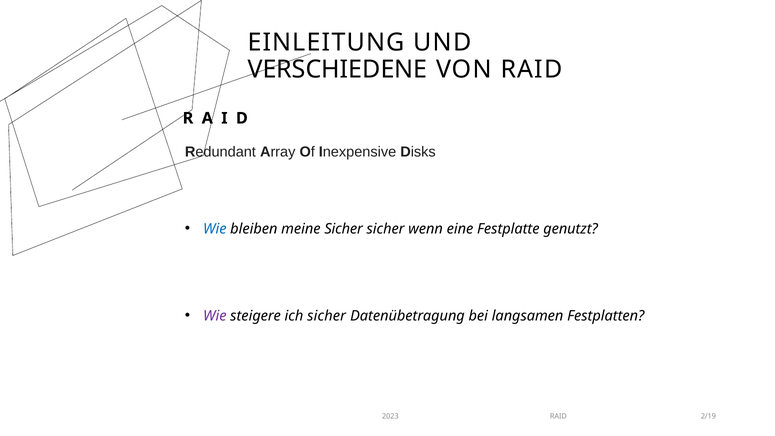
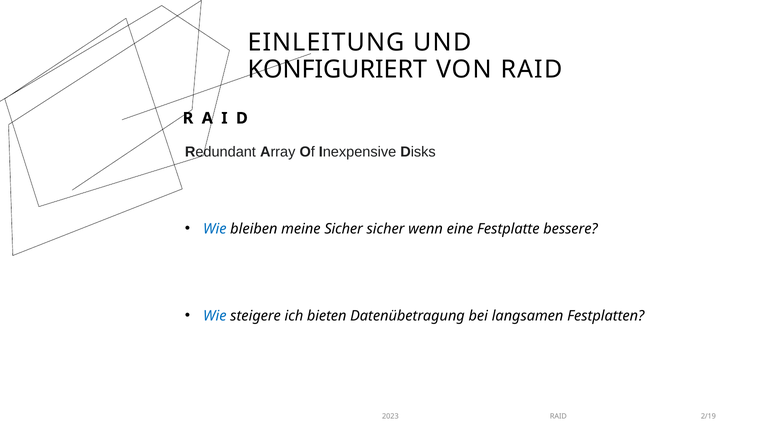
VERSCHIEDENE: VERSCHIEDENE -> KONFIGURIERT
genutzt: genutzt -> bessere
Wie at (215, 316) colour: purple -> blue
ich sicher: sicher -> bieten
